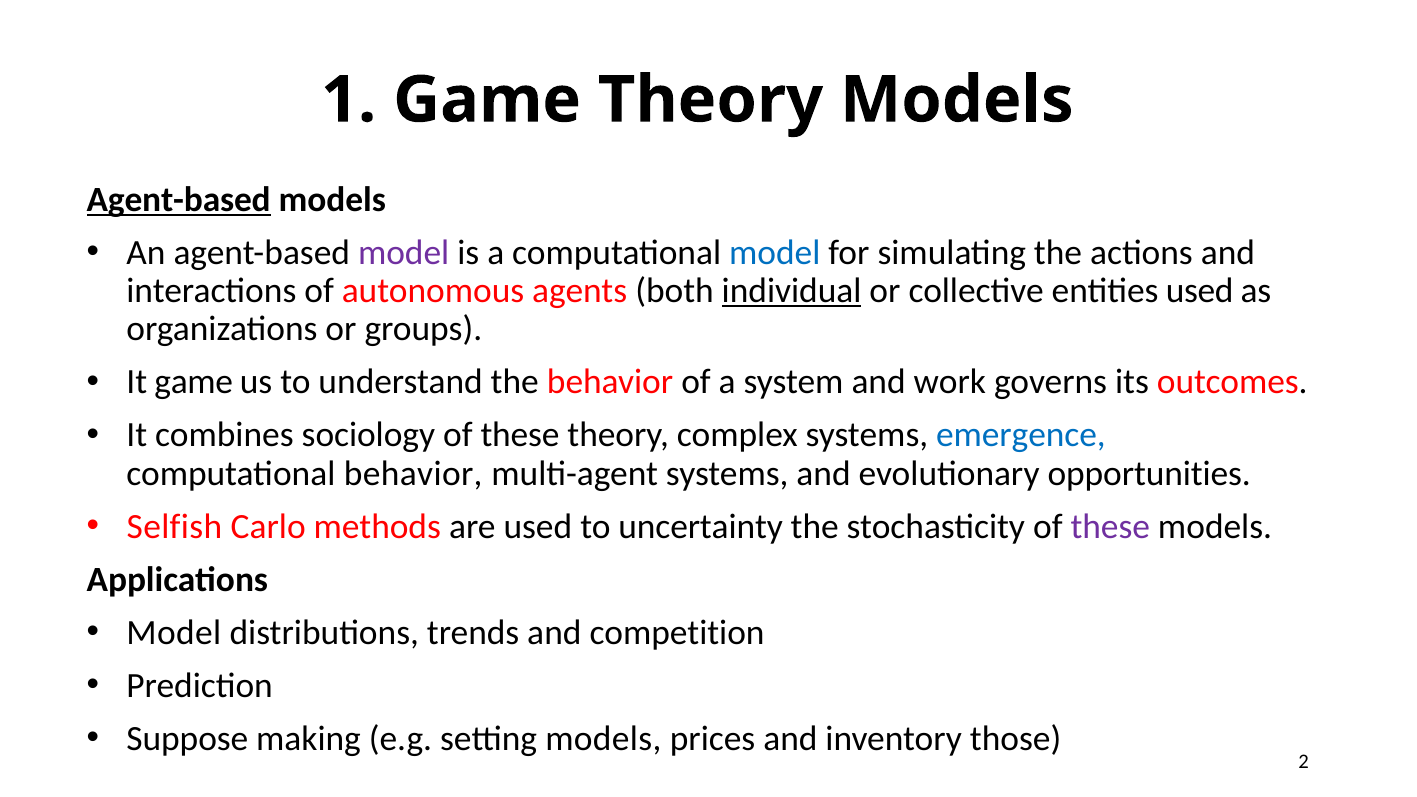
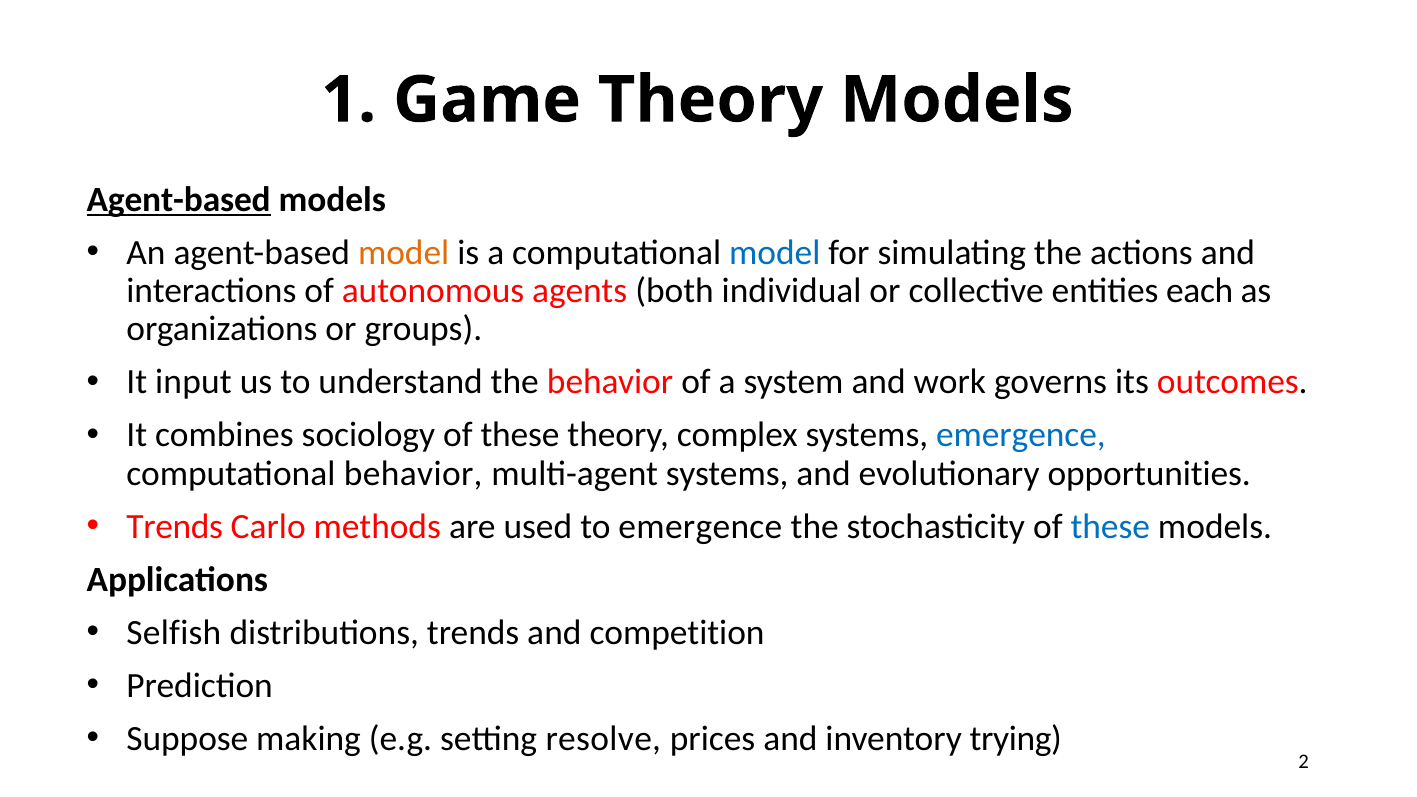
model at (404, 253) colour: purple -> orange
individual underline: present -> none
entities used: used -> each
It game: game -> input
Selfish at (174, 526): Selfish -> Trends
to uncertainty: uncertainty -> emergence
these at (1110, 526) colour: purple -> blue
Model at (174, 633): Model -> Selfish
setting models: models -> resolve
those: those -> trying
